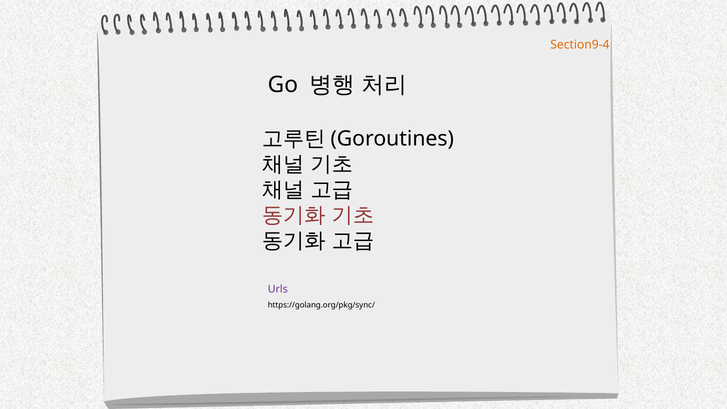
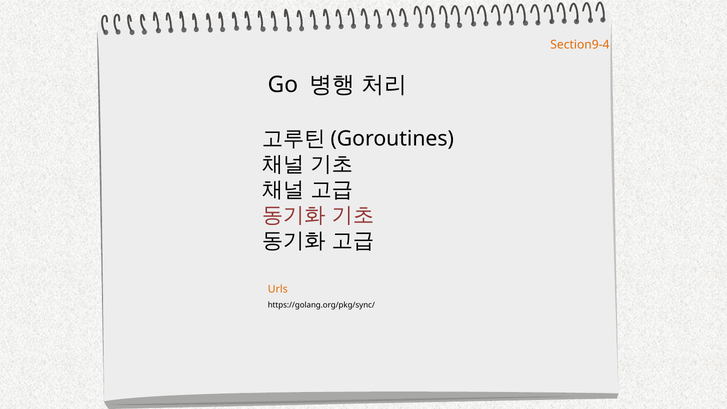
Urls colour: purple -> orange
